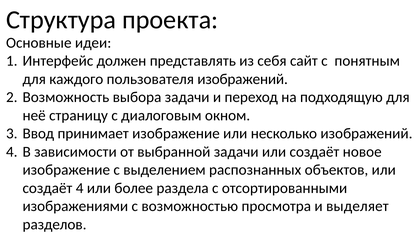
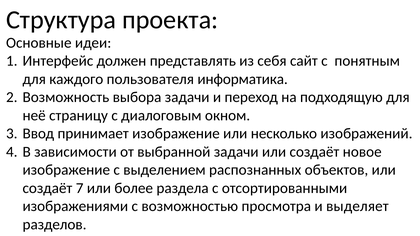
пользователя изображений: изображений -> информатика
создаёт 4: 4 -> 7
